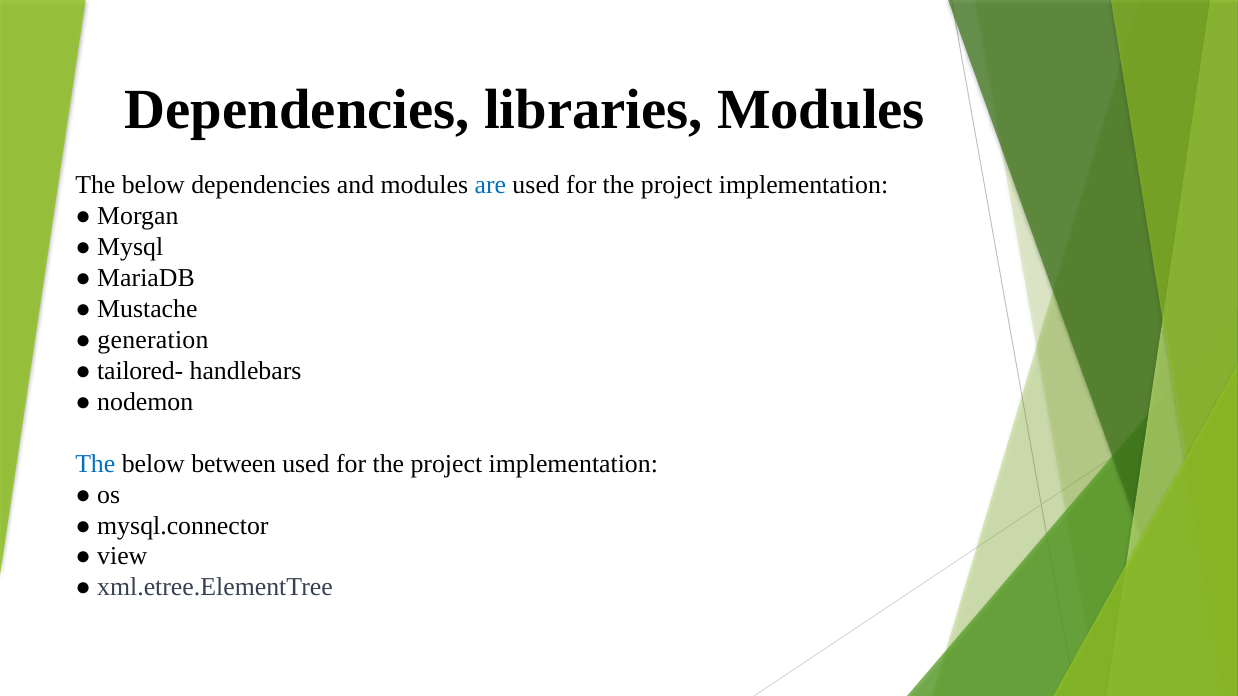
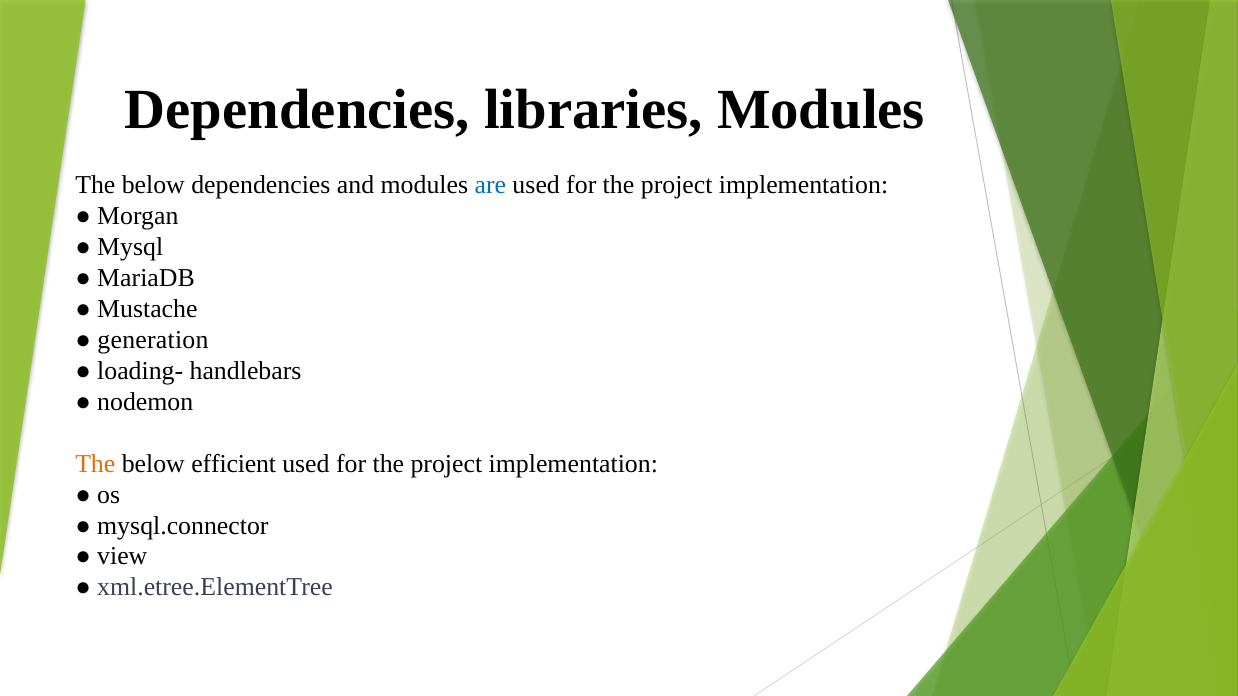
tailored-: tailored- -> loading-
The at (95, 464) colour: blue -> orange
between: between -> efficient
